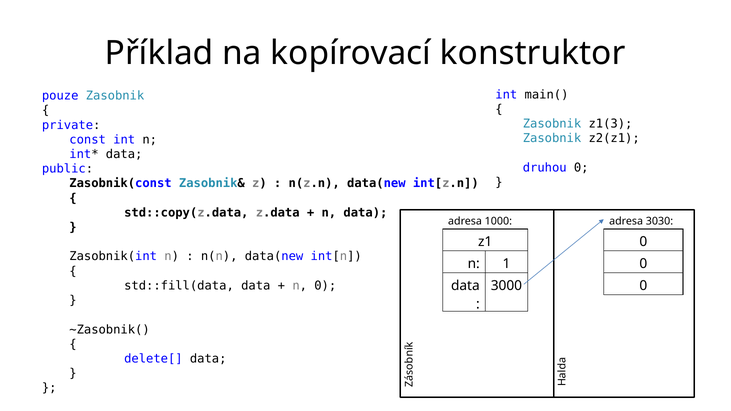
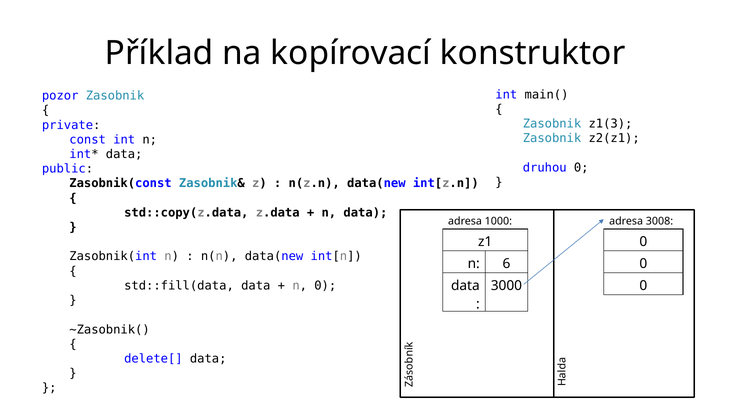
pouze: pouze -> pozor
3030: 3030 -> 3008
1: 1 -> 6
